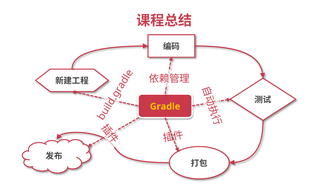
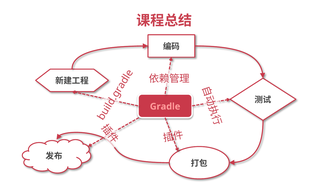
Gradle colour: yellow -> pink
